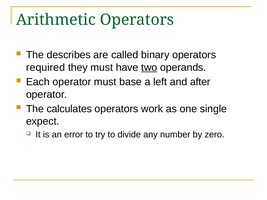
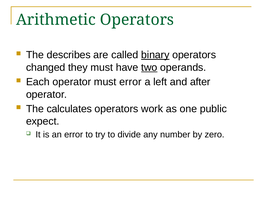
binary underline: none -> present
required: required -> changed
must base: base -> error
single: single -> public
